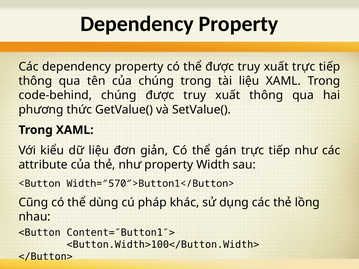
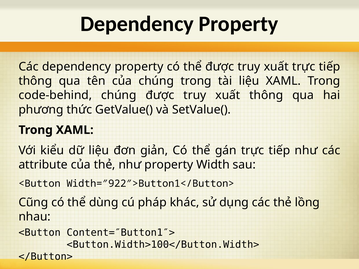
Width=″570″>Button1</Button>: Width=″570″>Button1</Button> -> Width=″922″>Button1</Button>
